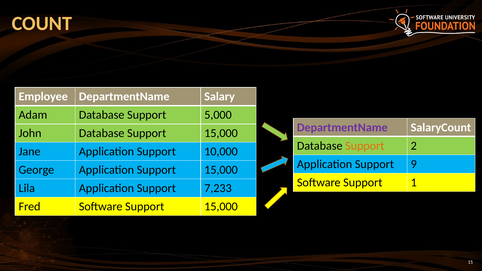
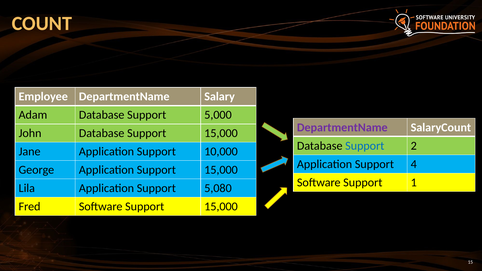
Support at (365, 146) colour: orange -> blue
9: 9 -> 4
7,233: 7,233 -> 5,080
